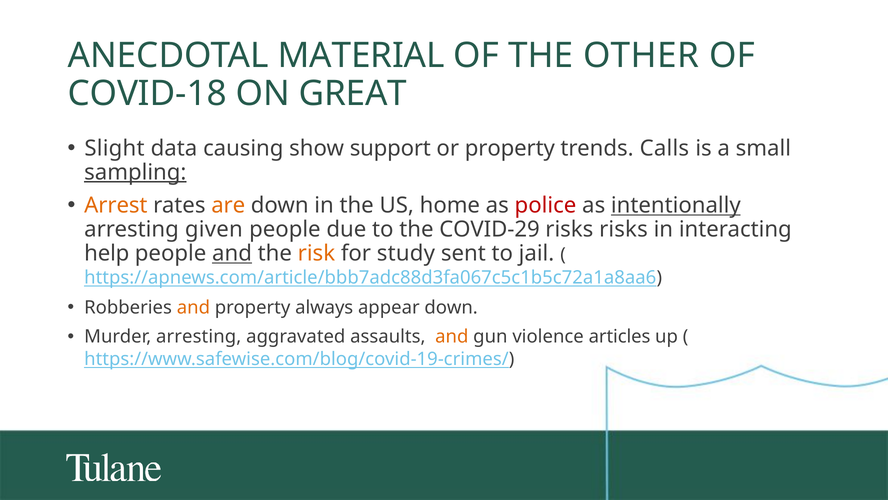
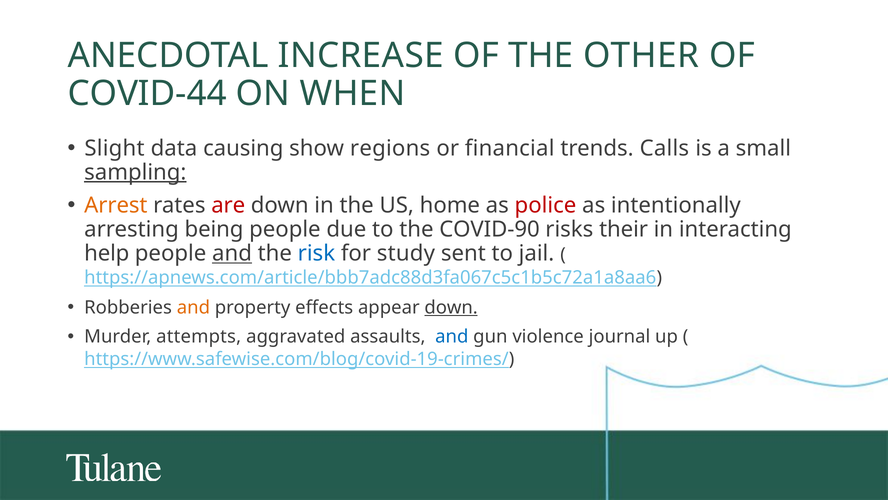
MATERIAL: MATERIAL -> INCREASE
COVID-18: COVID-18 -> COVID-44
GREAT: GREAT -> WHEN
support: support -> regions
or property: property -> financial
are colour: orange -> red
intentionally underline: present -> none
given: given -> being
COVID-29: COVID-29 -> COVID-90
risks risks: risks -> their
risk colour: orange -> blue
always: always -> effects
down at (451, 307) underline: none -> present
Murder arresting: arresting -> attempts
and at (452, 336) colour: orange -> blue
articles: articles -> journal
